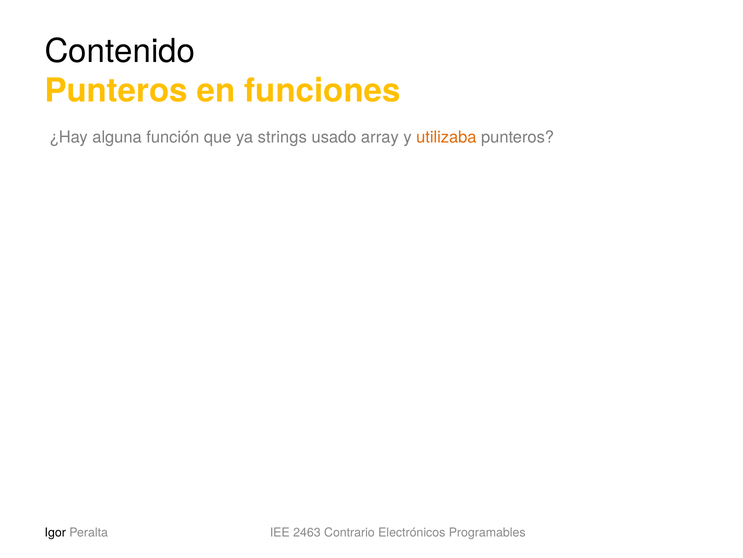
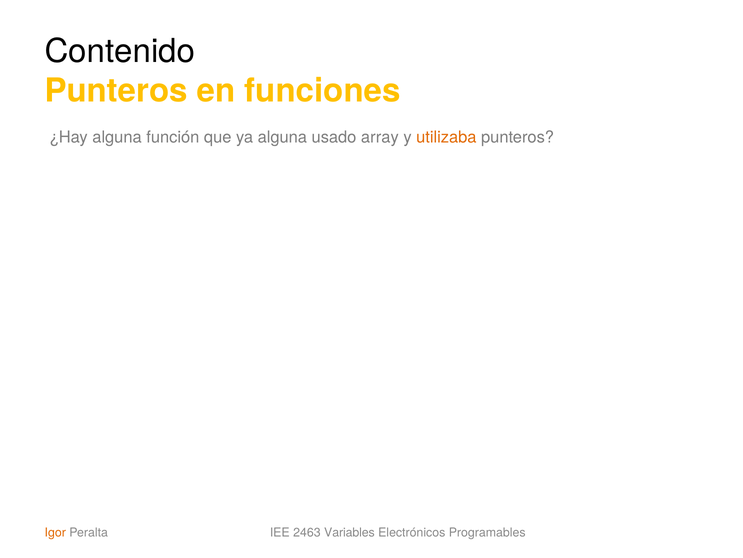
ya strings: strings -> alguna
Igor colour: black -> orange
Contrario: Contrario -> Variables
